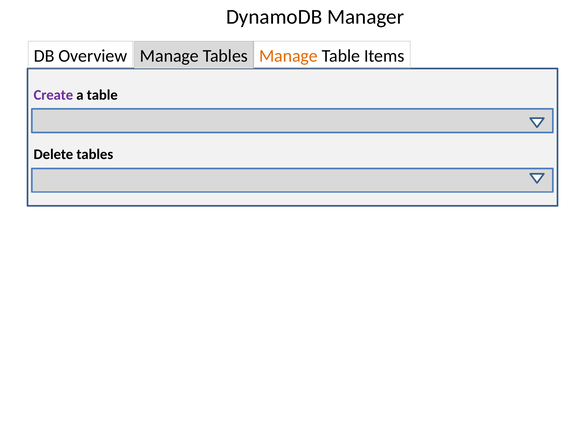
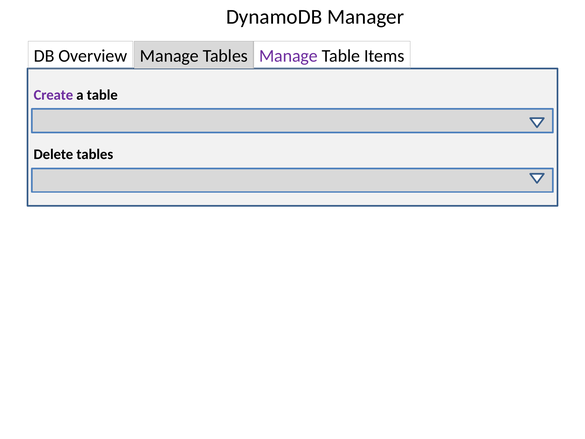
Manage at (288, 56) colour: orange -> purple
